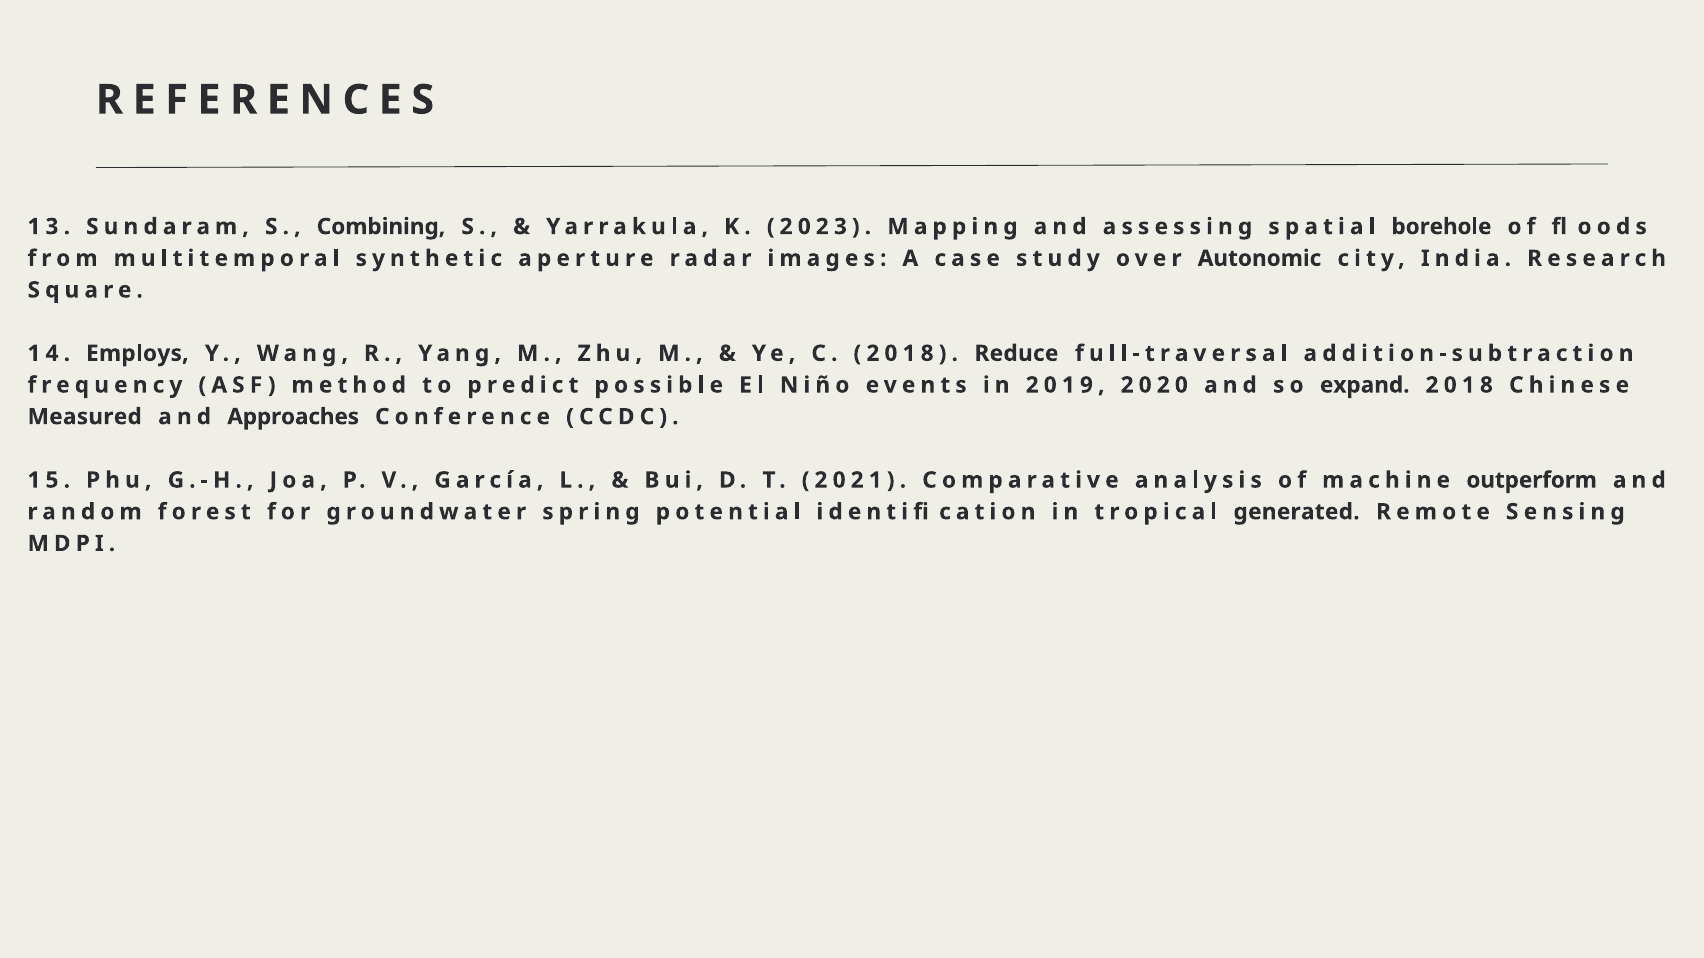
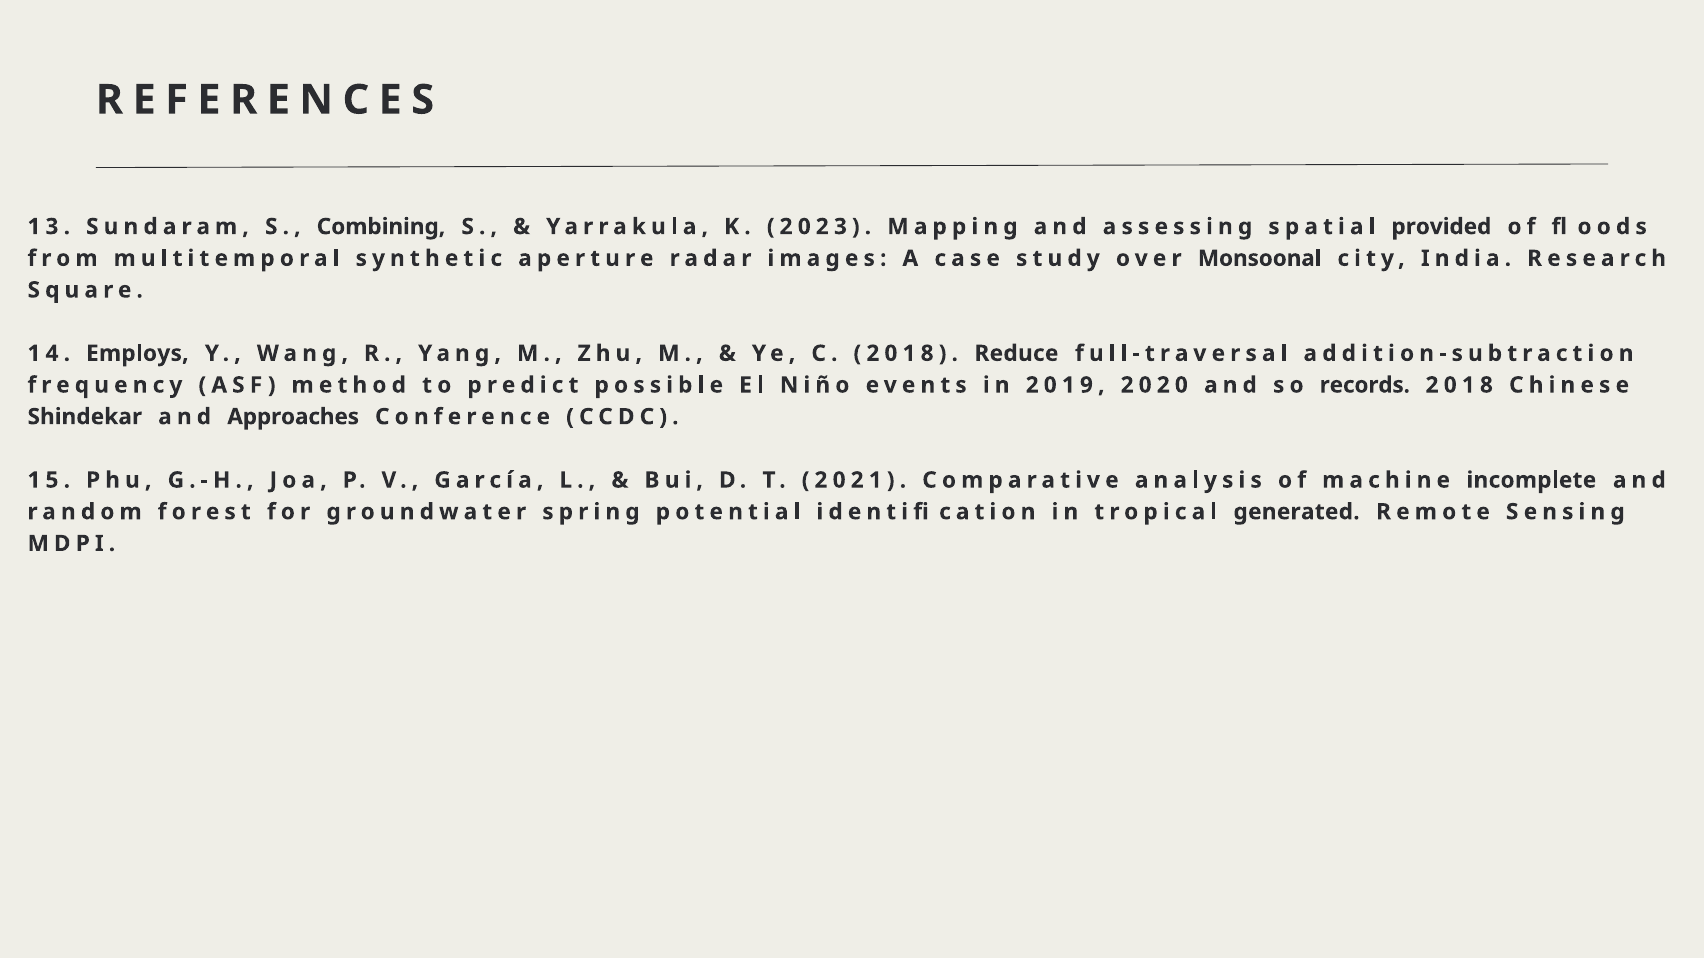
borehole: borehole -> provided
Autonomic: Autonomic -> Monsoonal
expand: expand -> records
Measured: Measured -> Shindekar
outperform: outperform -> incomplete
